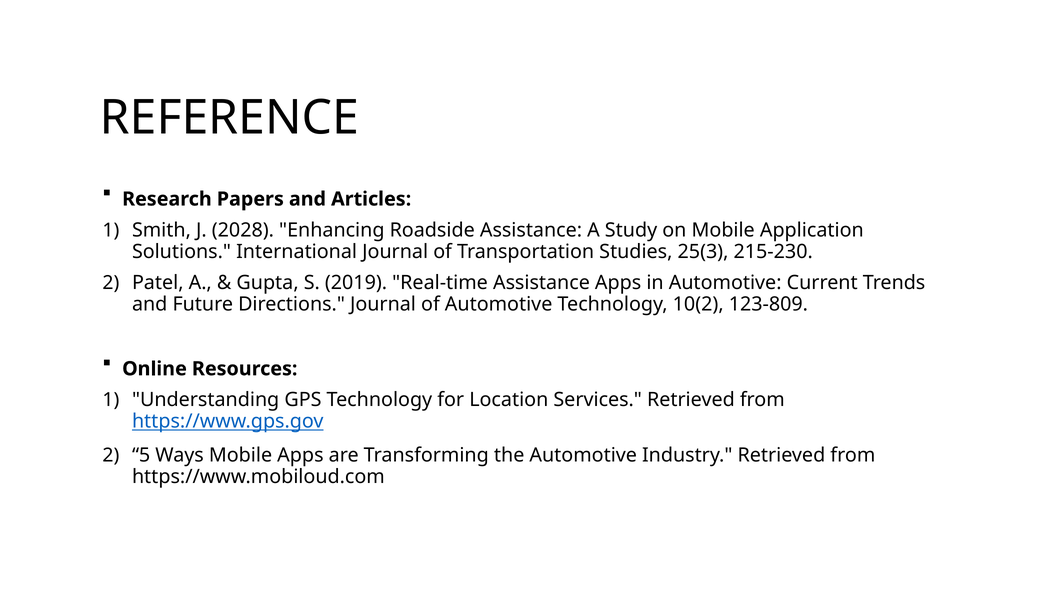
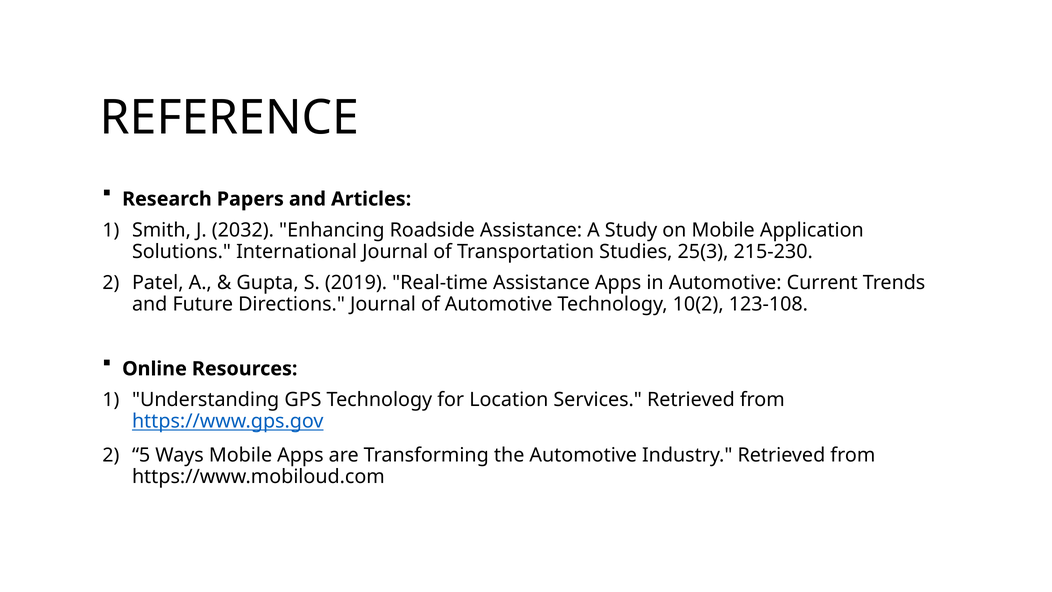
2028: 2028 -> 2032
123-809: 123-809 -> 123-108
